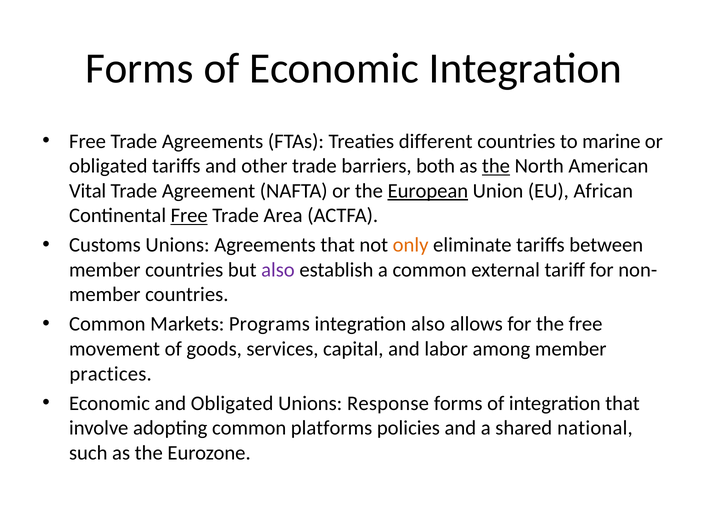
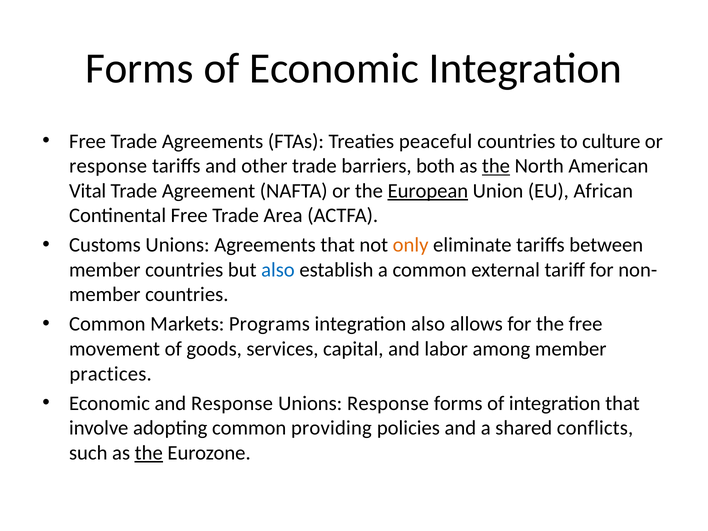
different: different -> peaceful
marine: marine -> culture
obligated at (108, 166): obligated -> response
Free at (189, 216) underline: present -> none
also at (278, 270) colour: purple -> blue
and Obligated: Obligated -> Response
platforms: platforms -> providing
national: national -> conflicts
the at (149, 453) underline: none -> present
